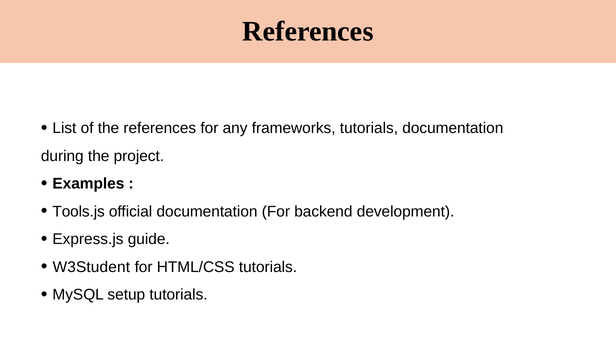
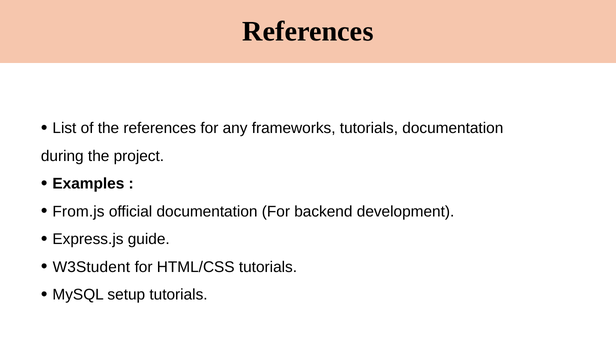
Tools.js: Tools.js -> From.js
